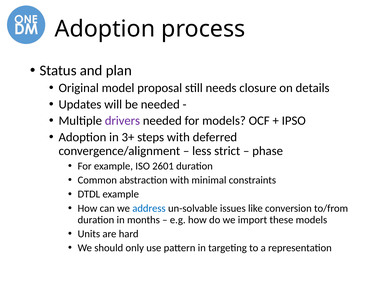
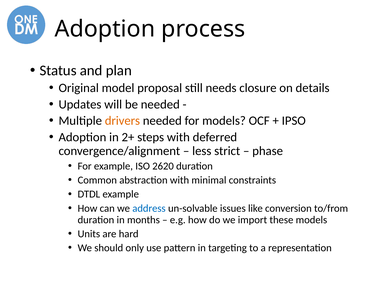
drivers colour: purple -> orange
3+: 3+ -> 2+
2601: 2601 -> 2620
